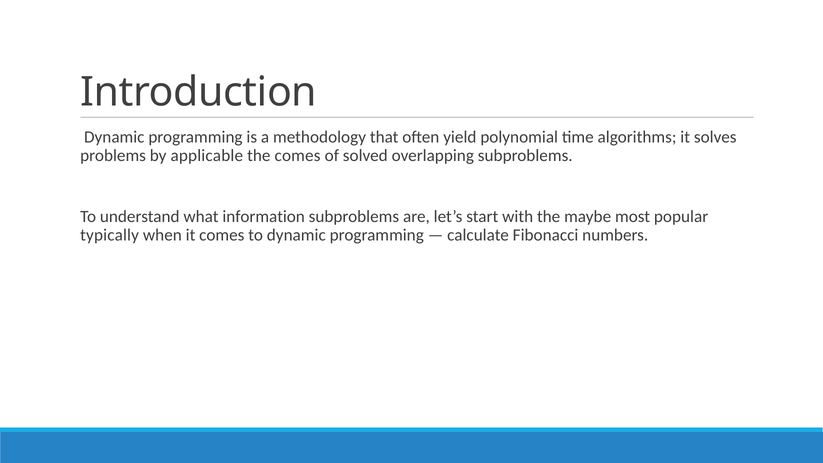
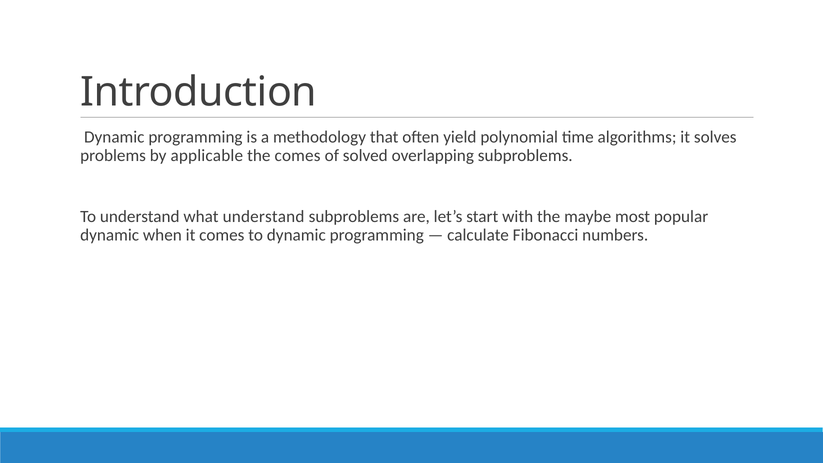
what information: information -> understand
typically at (110, 235): typically -> dynamic
